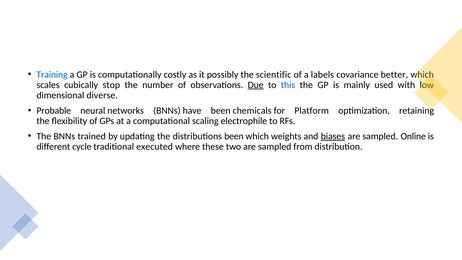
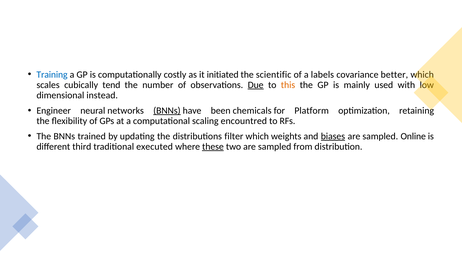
possibly: possibly -> initiated
stop: stop -> tend
this colour: blue -> orange
diverse: diverse -> instead
Probable: Probable -> Engineer
BNNs at (167, 110) underline: none -> present
electrophile: electrophile -> encountred
distributions been: been -> filter
cycle: cycle -> third
these underline: none -> present
